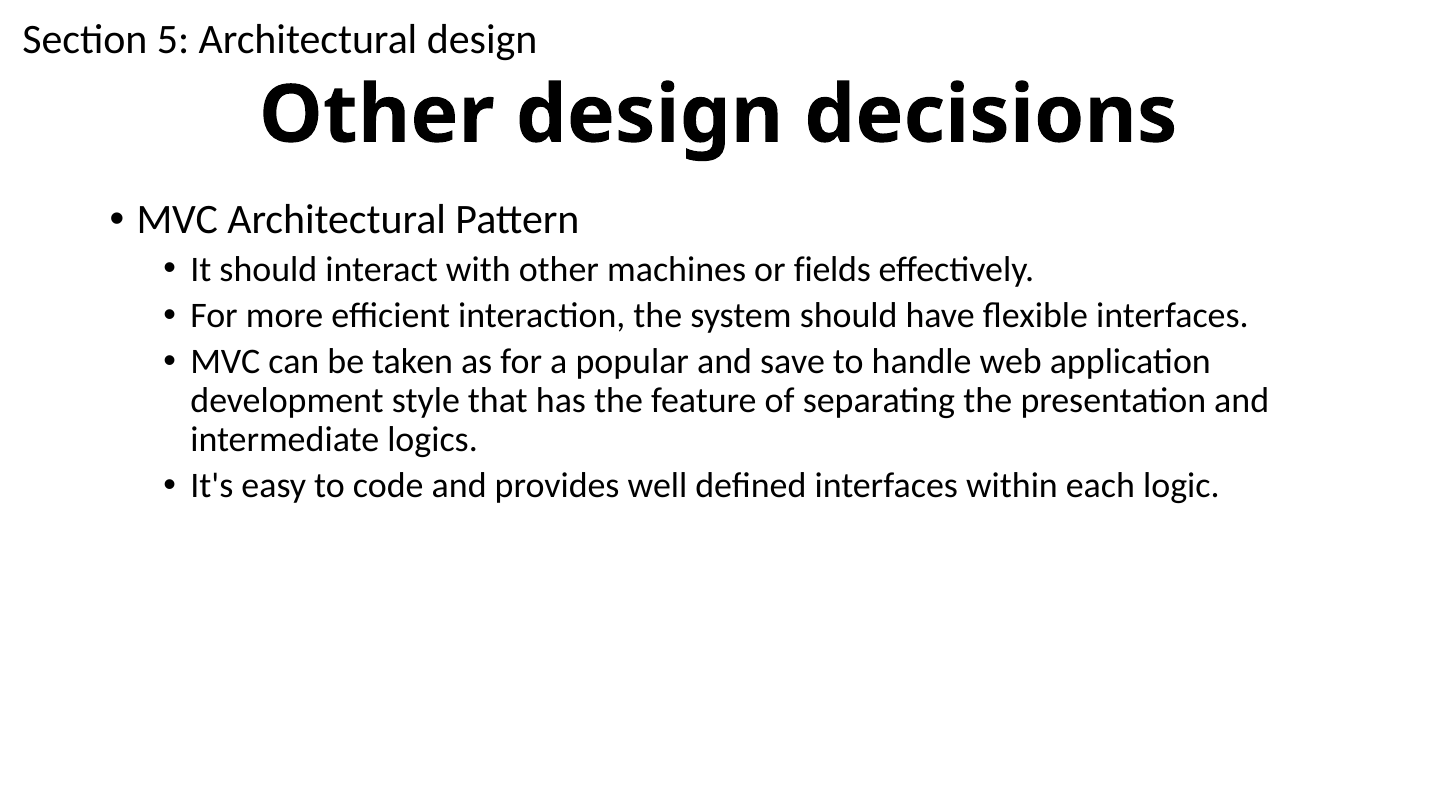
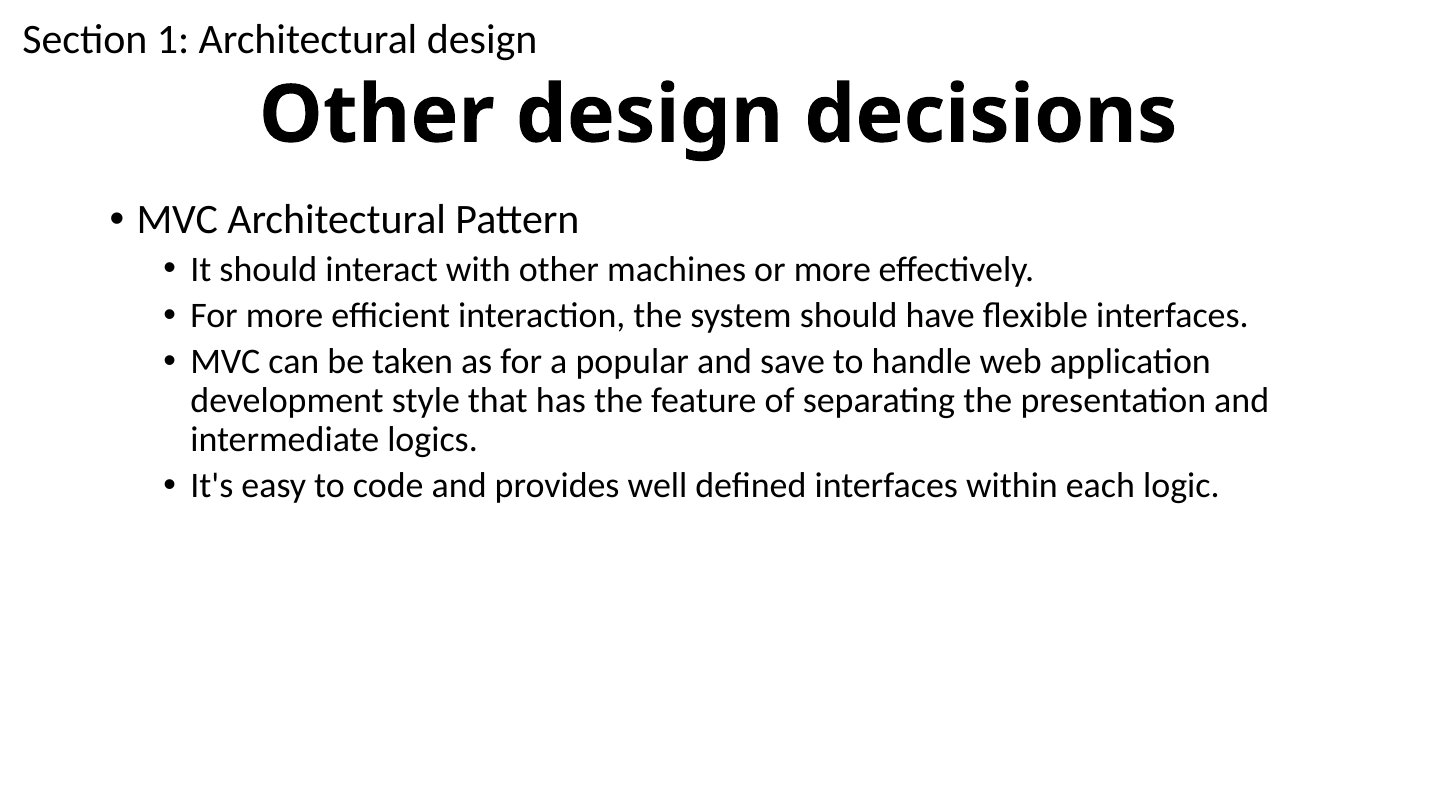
5: 5 -> 1
or fields: fields -> more
